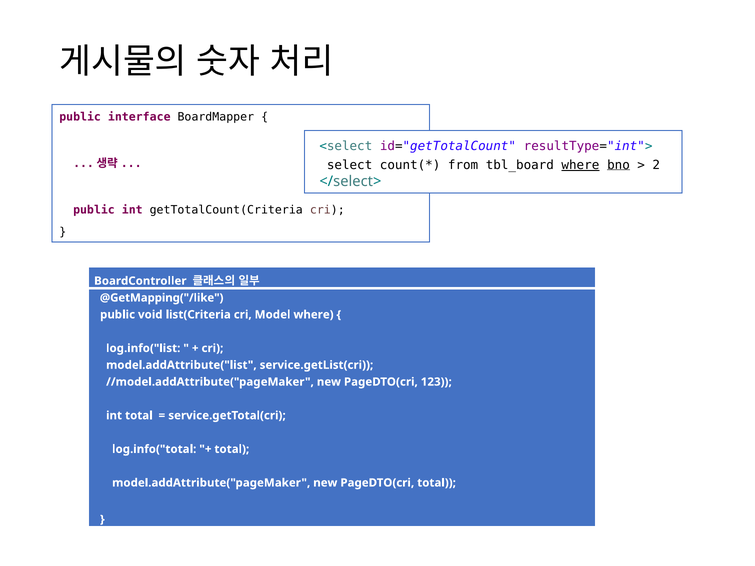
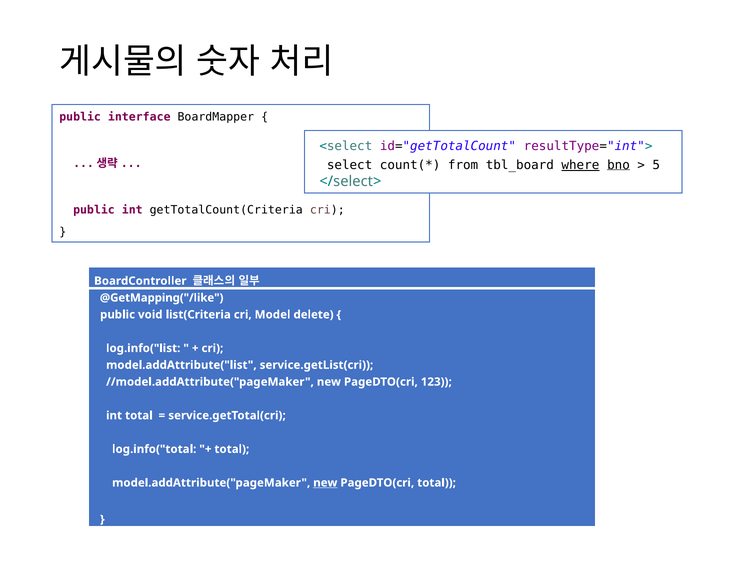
2: 2 -> 5
Model where: where -> delete
new at (325, 483) underline: none -> present
